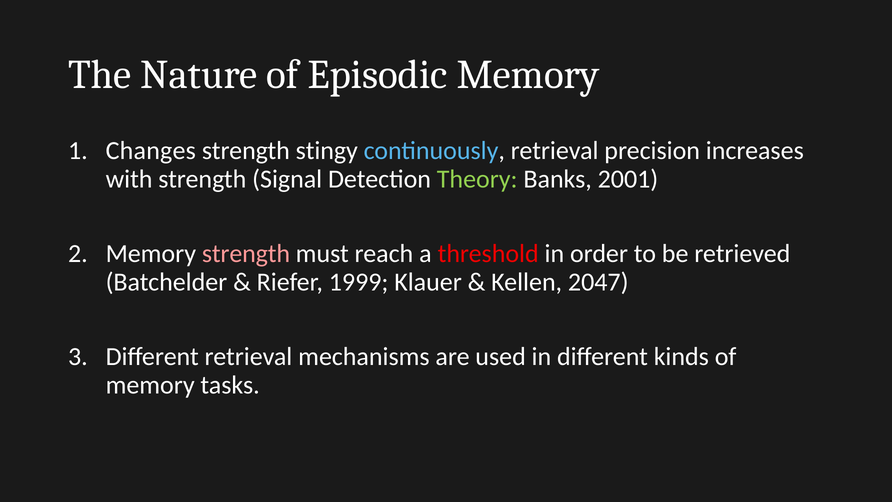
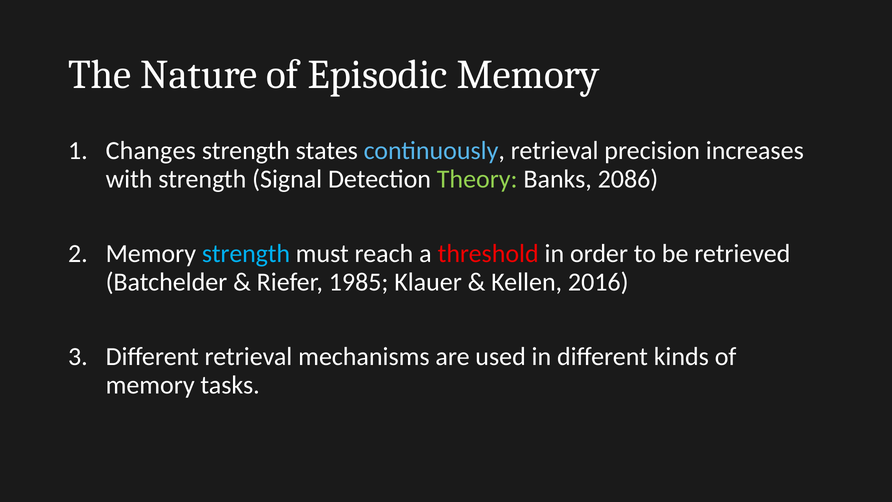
stingy: stingy -> states
2001: 2001 -> 2086
strength at (246, 254) colour: pink -> light blue
1999: 1999 -> 1985
2047: 2047 -> 2016
